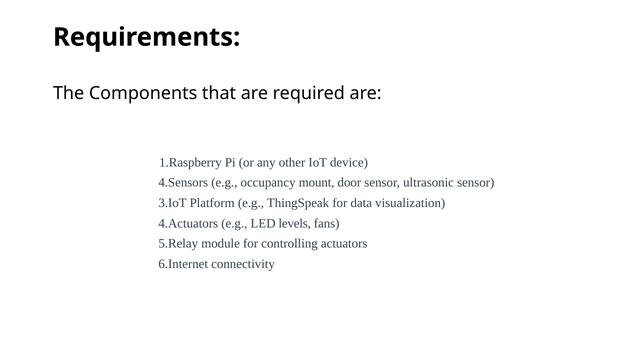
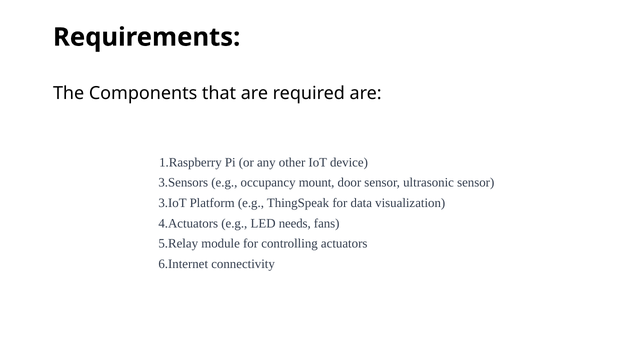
4.Sensors: 4.Sensors -> 3.Sensors
levels: levels -> needs
